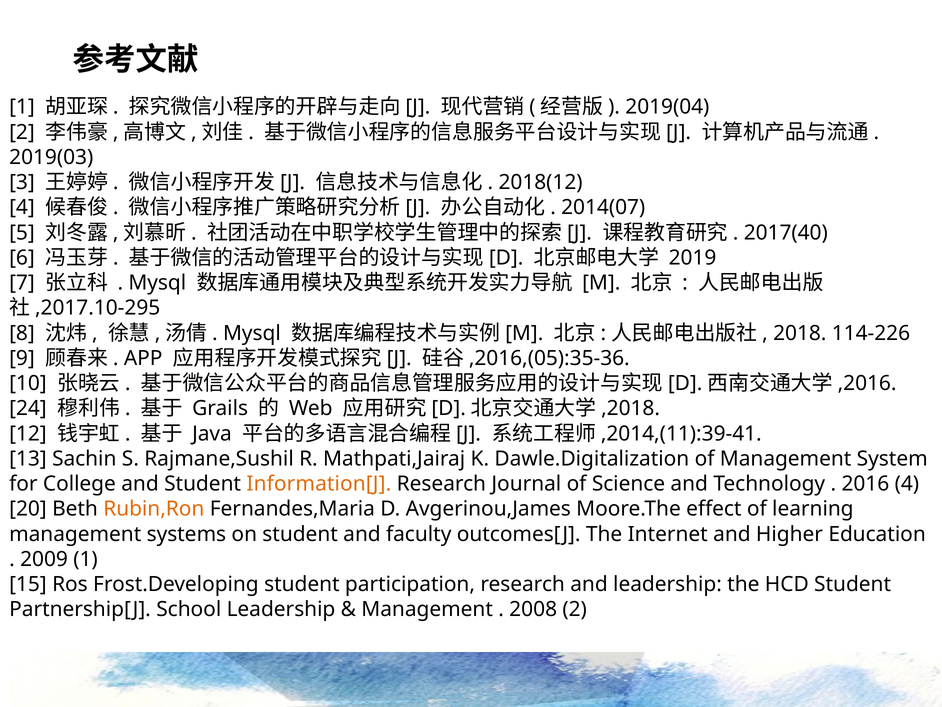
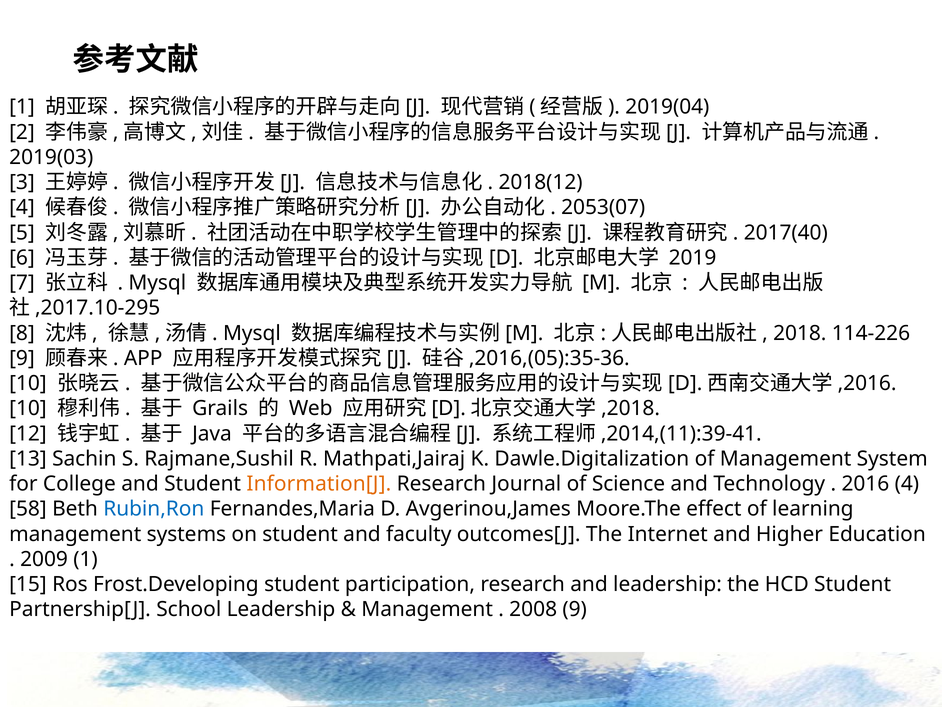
2014(07: 2014(07 -> 2053(07
24 at (28, 408): 24 -> 10
20: 20 -> 58
Rubin,Ron colour: orange -> blue
2008 2: 2 -> 9
